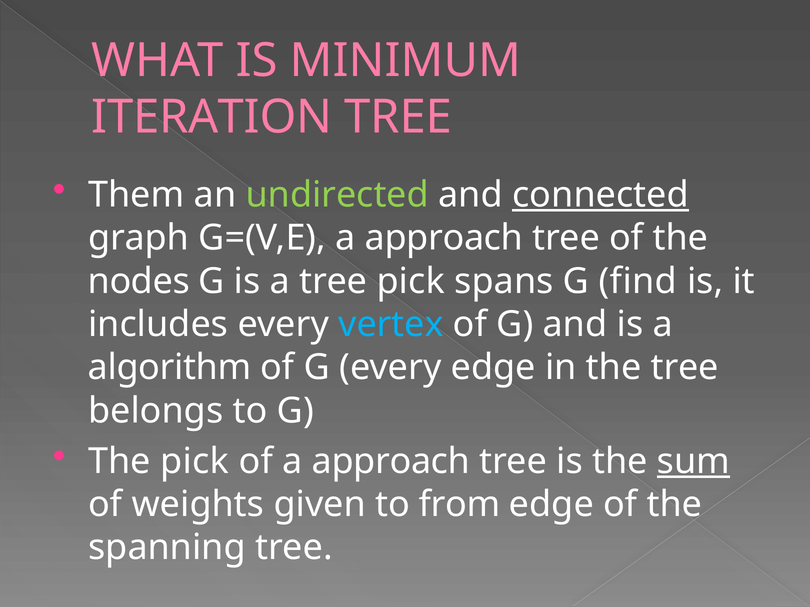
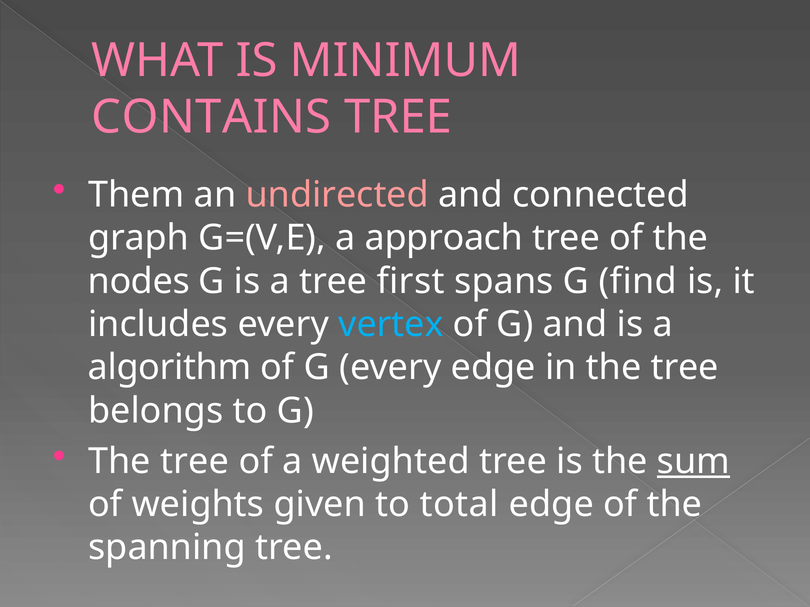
ITERATION: ITERATION -> CONTAINS
undirected colour: light green -> pink
connected underline: present -> none
tree pick: pick -> first
pick at (195, 462): pick -> tree
of a approach: approach -> weighted
from: from -> total
